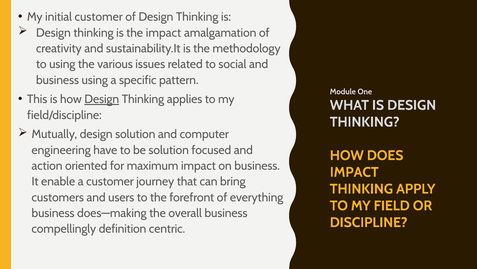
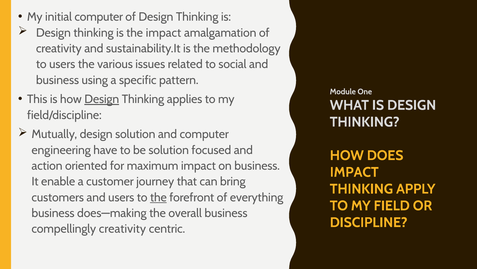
initial customer: customer -> computer
to using: using -> users
the at (158, 197) underline: none -> present
compellingly definition: definition -> creativity
